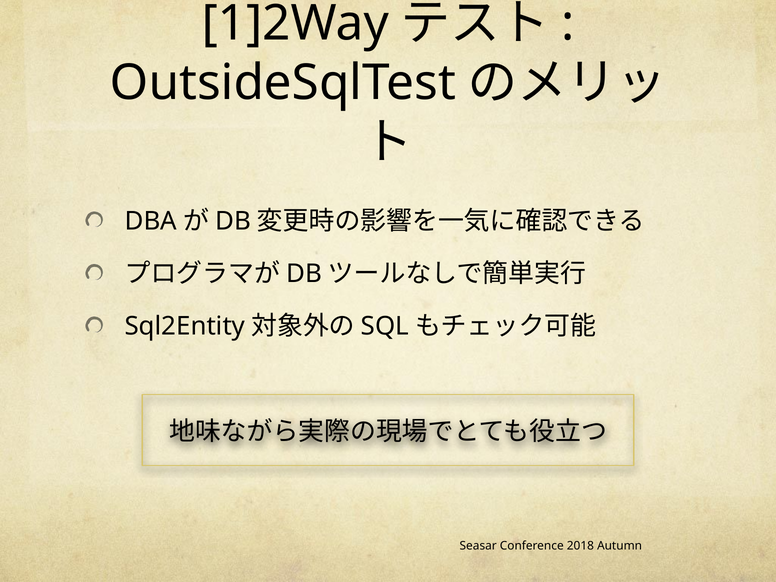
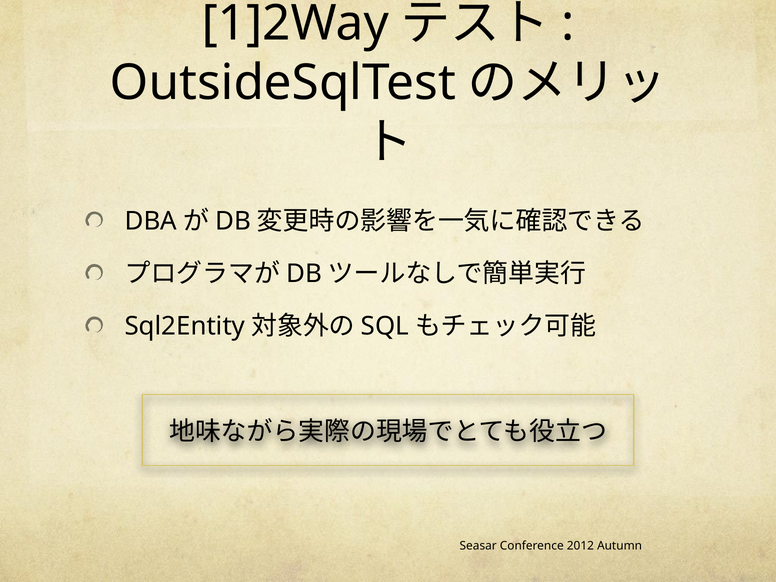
2018: 2018 -> 2012
